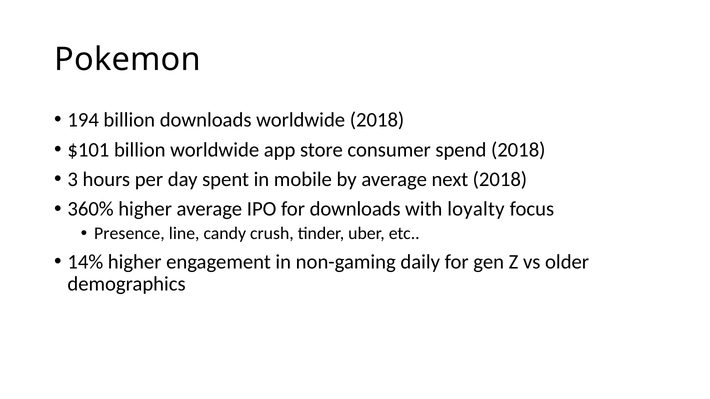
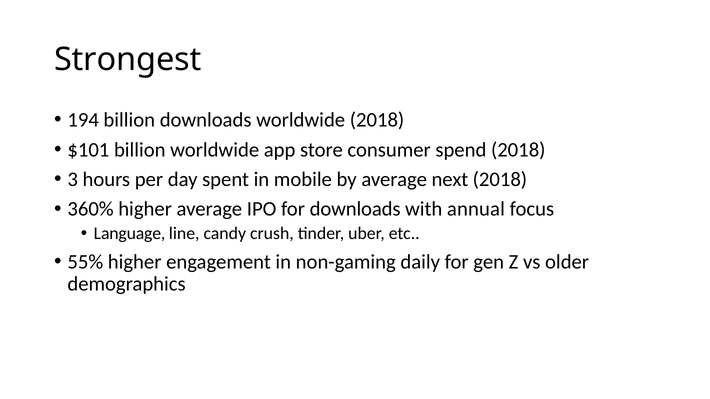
Pokemon: Pokemon -> Strongest
loyalty: loyalty -> annual
Presence: Presence -> Language
14%: 14% -> 55%
